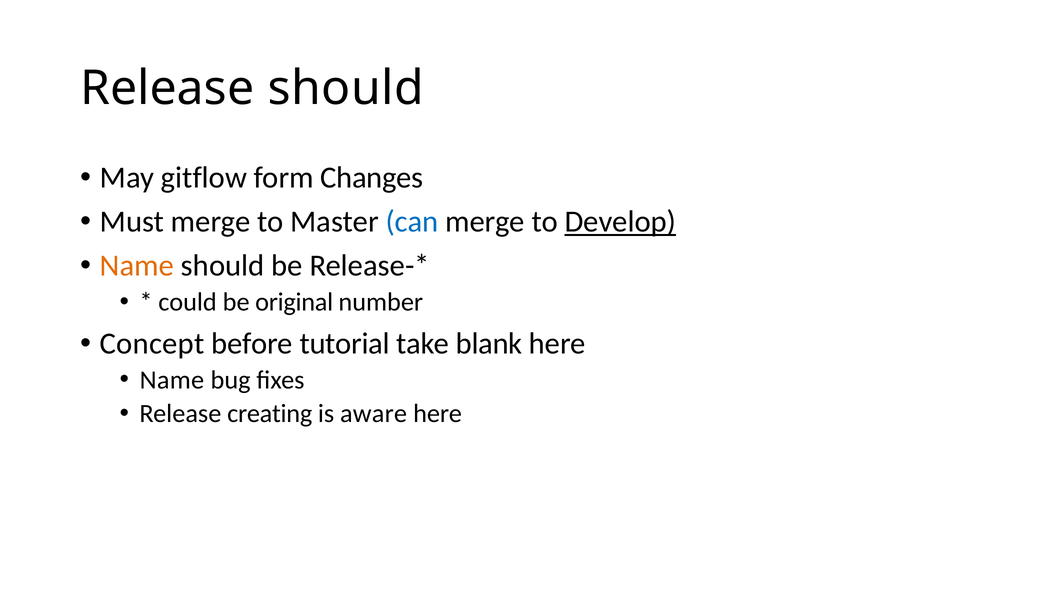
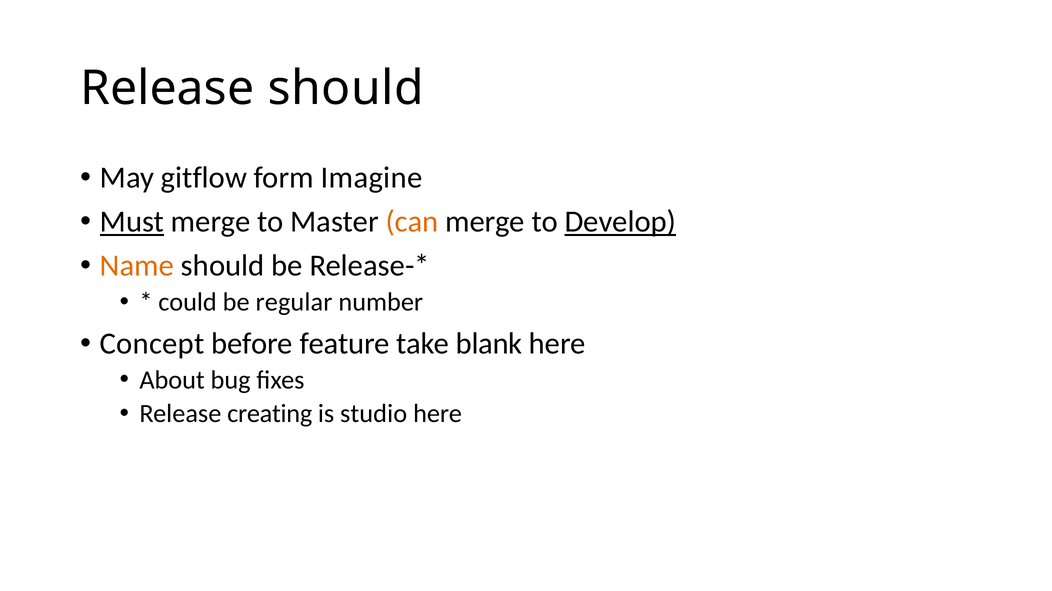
Changes: Changes -> Imagine
Must underline: none -> present
can colour: blue -> orange
original: original -> regular
tutorial: tutorial -> feature
Name at (172, 380): Name -> About
aware: aware -> studio
